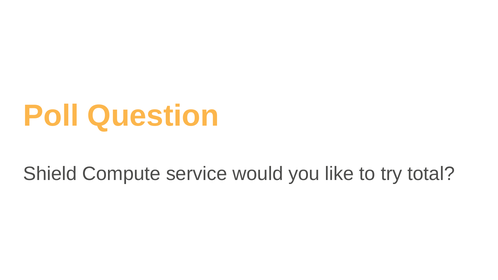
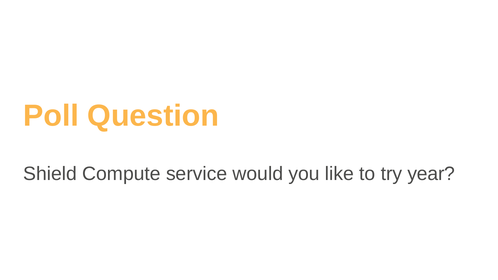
total: total -> year
